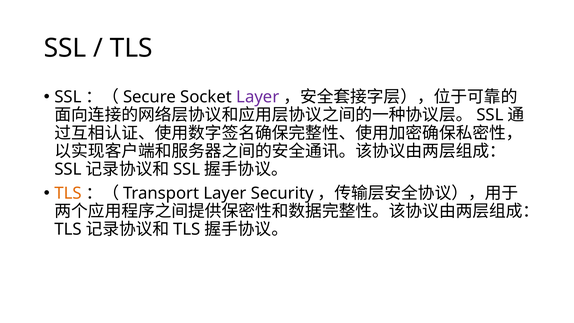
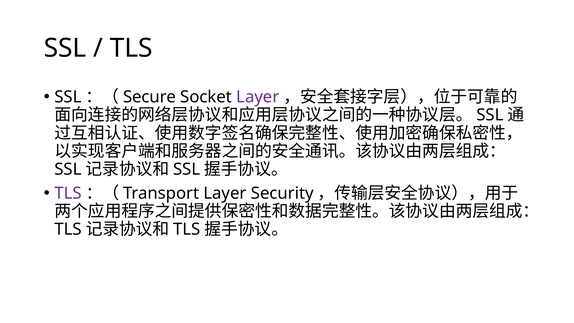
TLS at (68, 193) colour: orange -> purple
